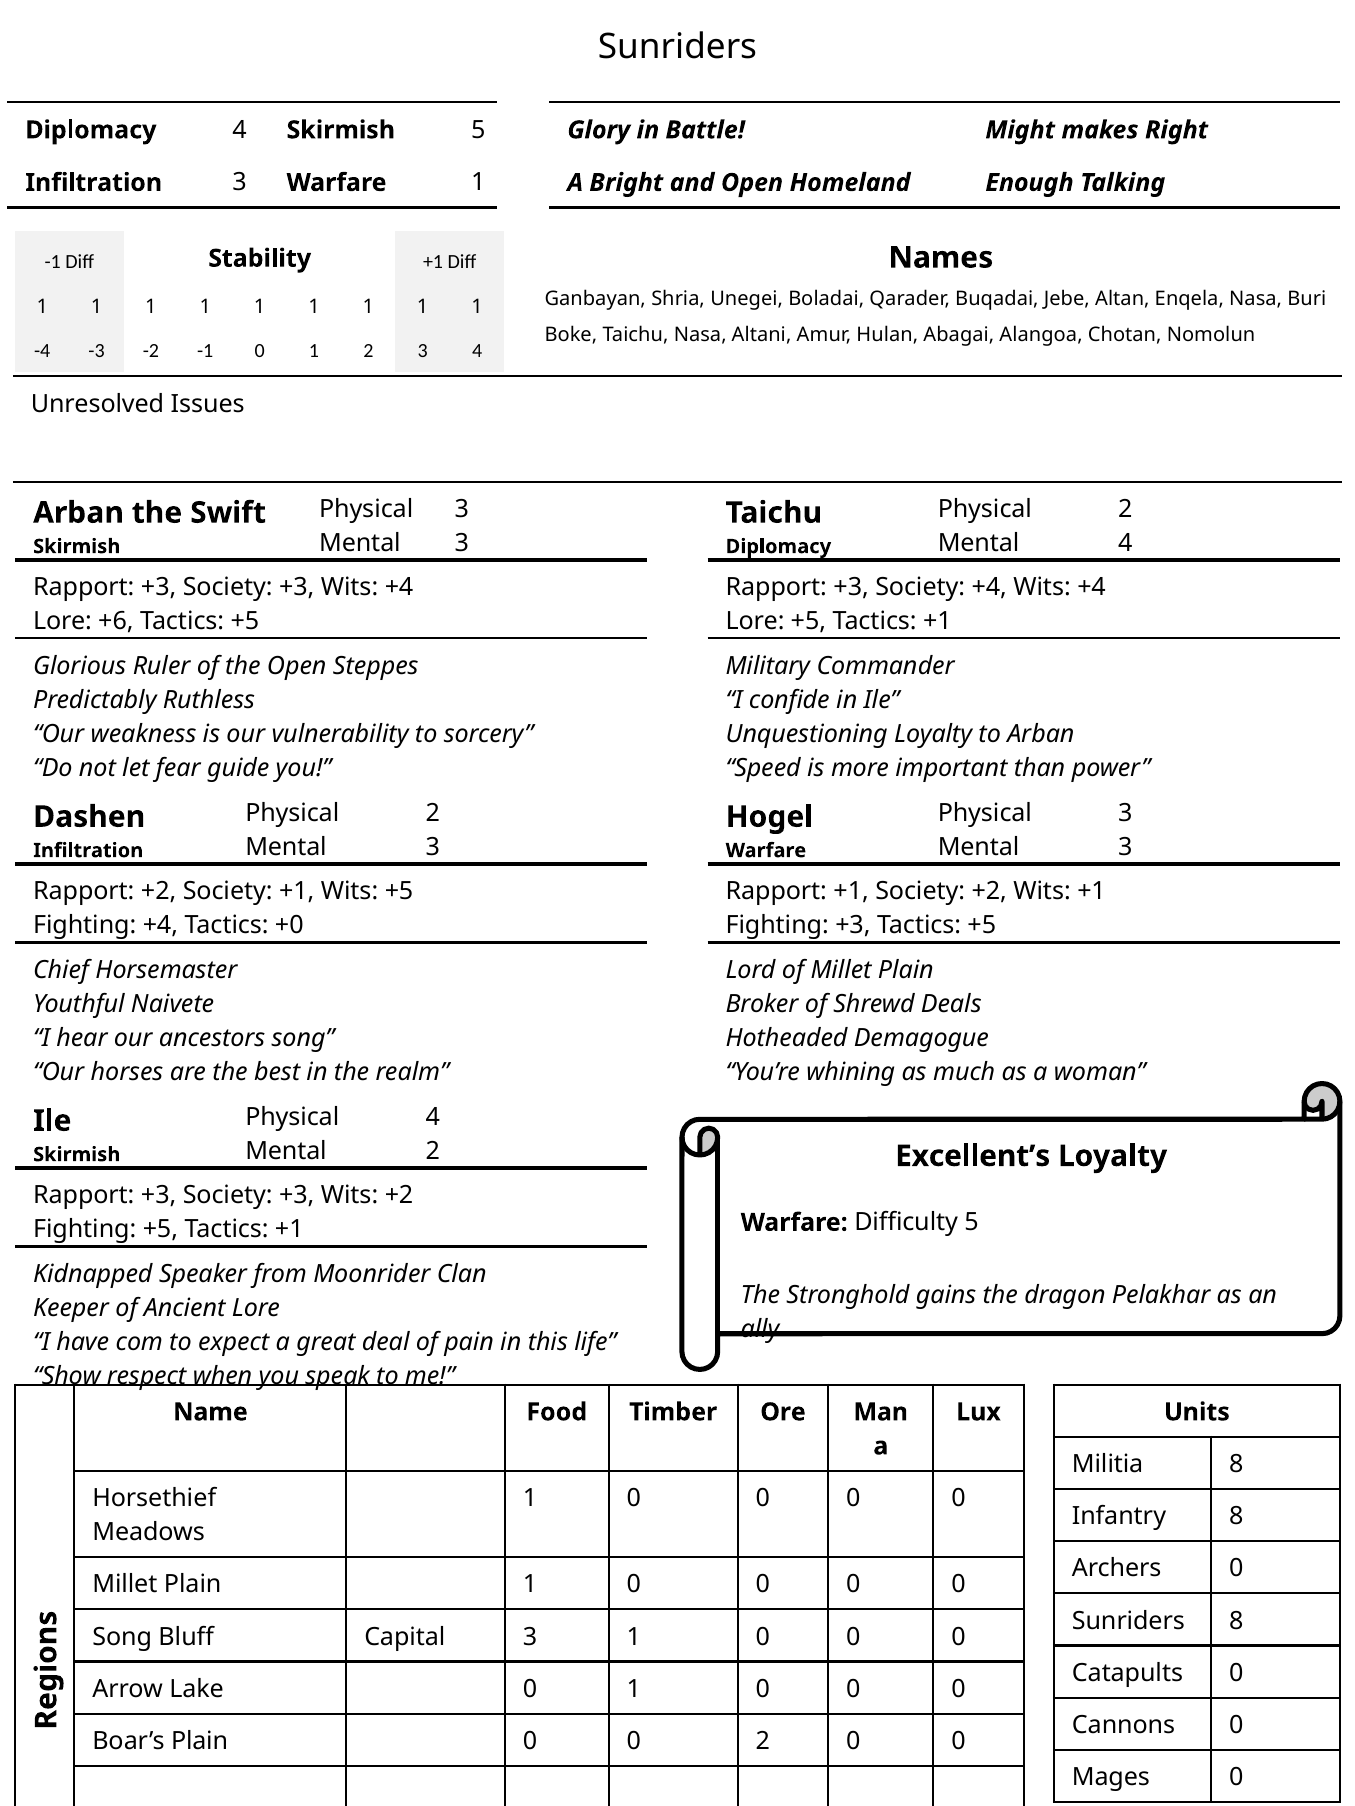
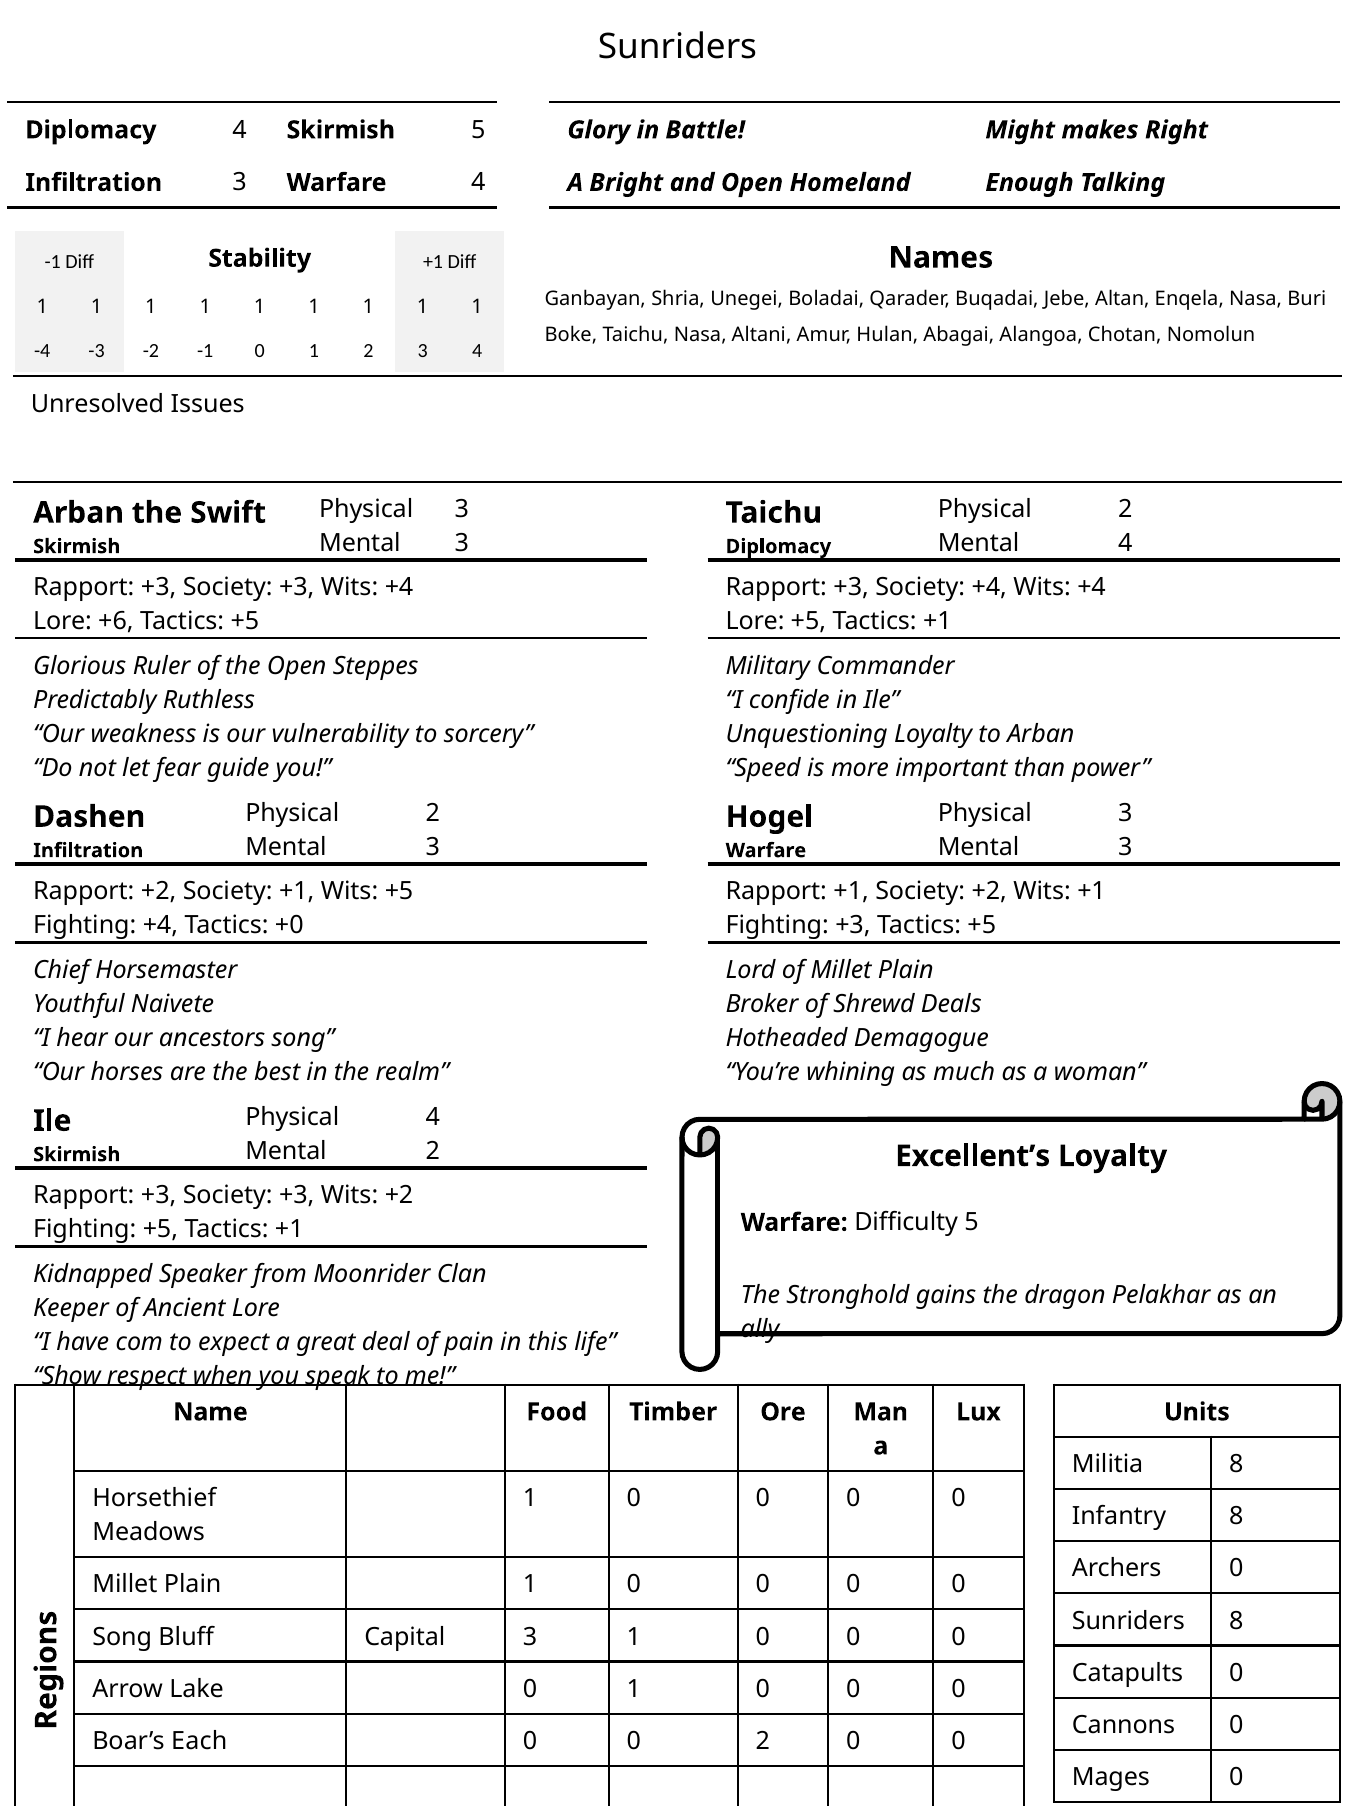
Warfare 1: 1 -> 4
Boar’s Plain: Plain -> Each
